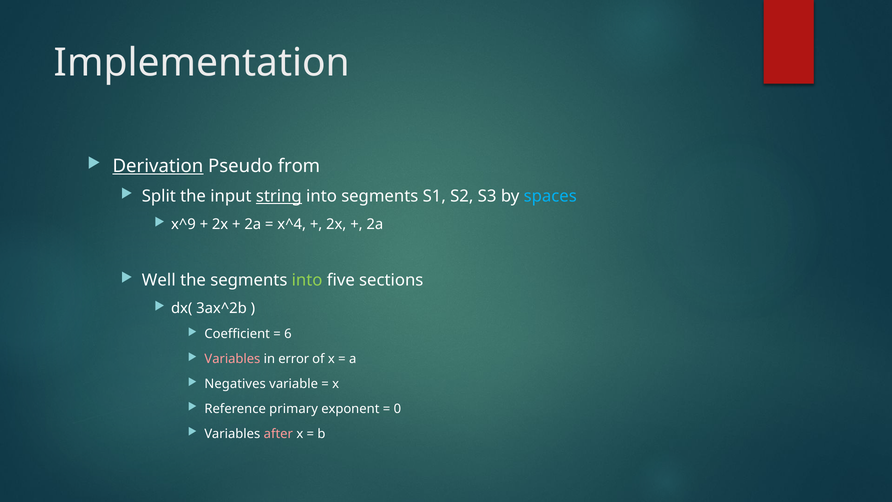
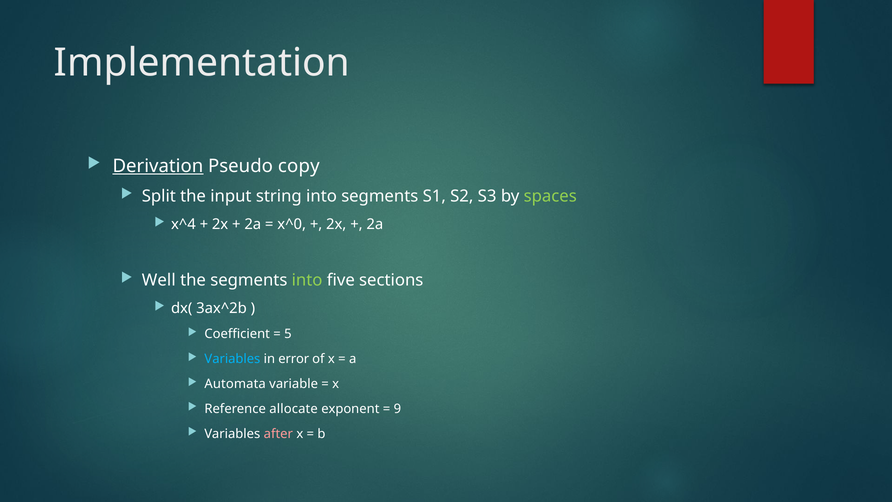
from: from -> copy
string underline: present -> none
spaces colour: light blue -> light green
x^9: x^9 -> x^4
x^4: x^4 -> x^0
6: 6 -> 5
Variables at (232, 359) colour: pink -> light blue
Negatives: Negatives -> Automata
primary: primary -> allocate
0: 0 -> 9
